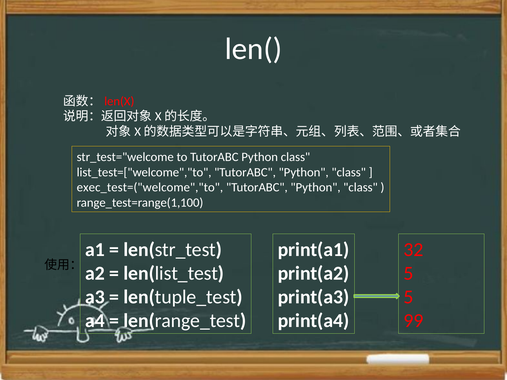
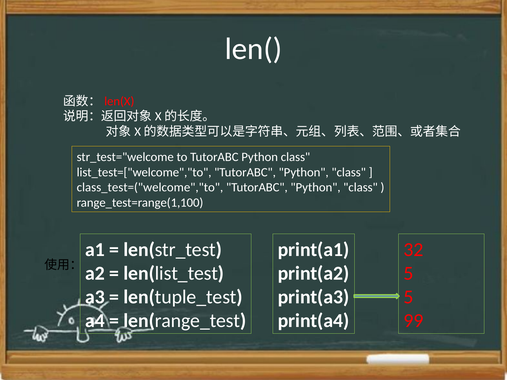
exec_test=("welcome","to: exec_test=("welcome","to -> class_test=("welcome","to
